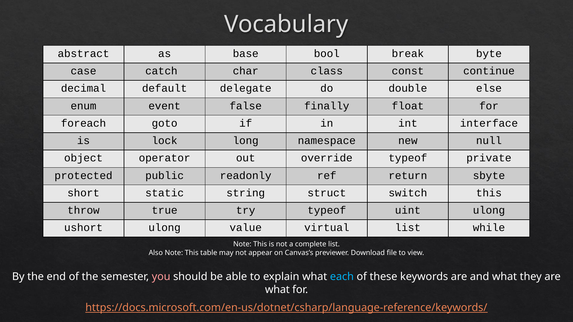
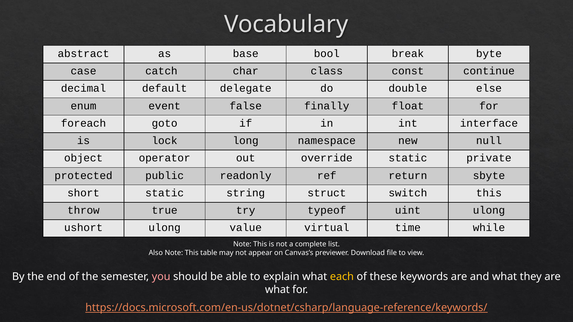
override typeof: typeof -> static
virtual list: list -> time
each colour: light blue -> yellow
